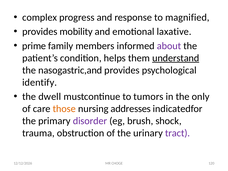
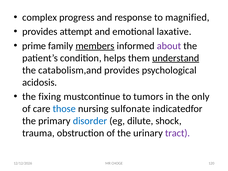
mobility: mobility -> attempt
members underline: none -> present
nasogastric,and: nasogastric,and -> catabolism,and
identify: identify -> acidosis
dwell: dwell -> fixing
those colour: orange -> blue
addresses: addresses -> sulfonate
disorder colour: purple -> blue
brush: brush -> dilute
